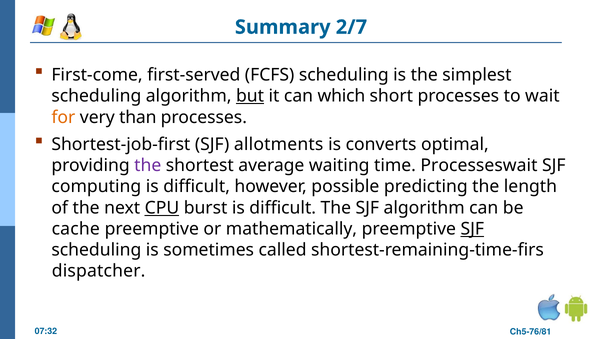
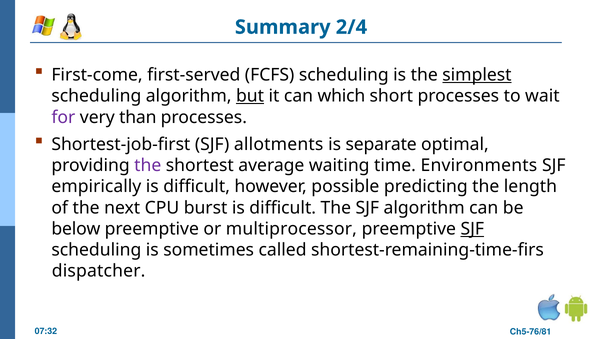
2/7: 2/7 -> 2/4
simplest underline: none -> present
for colour: orange -> purple
converts: converts -> separate
Processeswait: Processeswait -> Environments
computing: computing -> empirically
CPU underline: present -> none
cache: cache -> below
mathematically: mathematically -> multiprocessor
